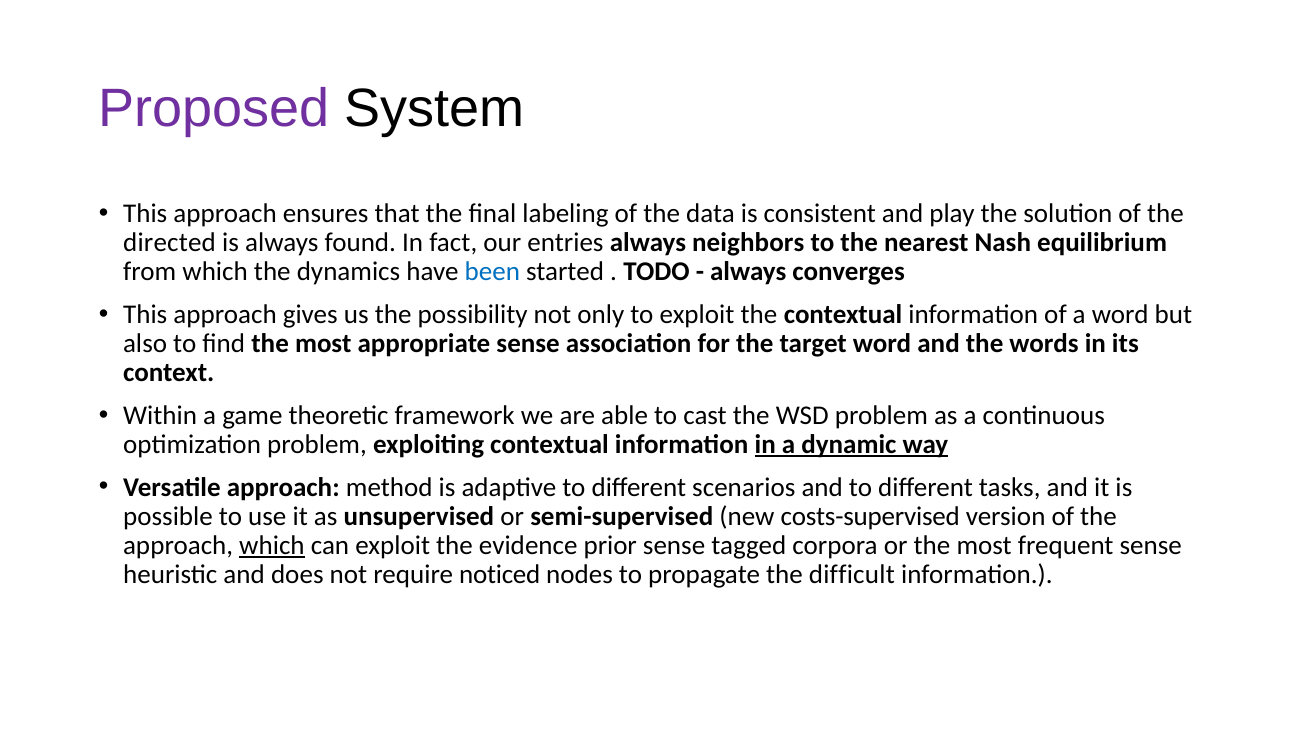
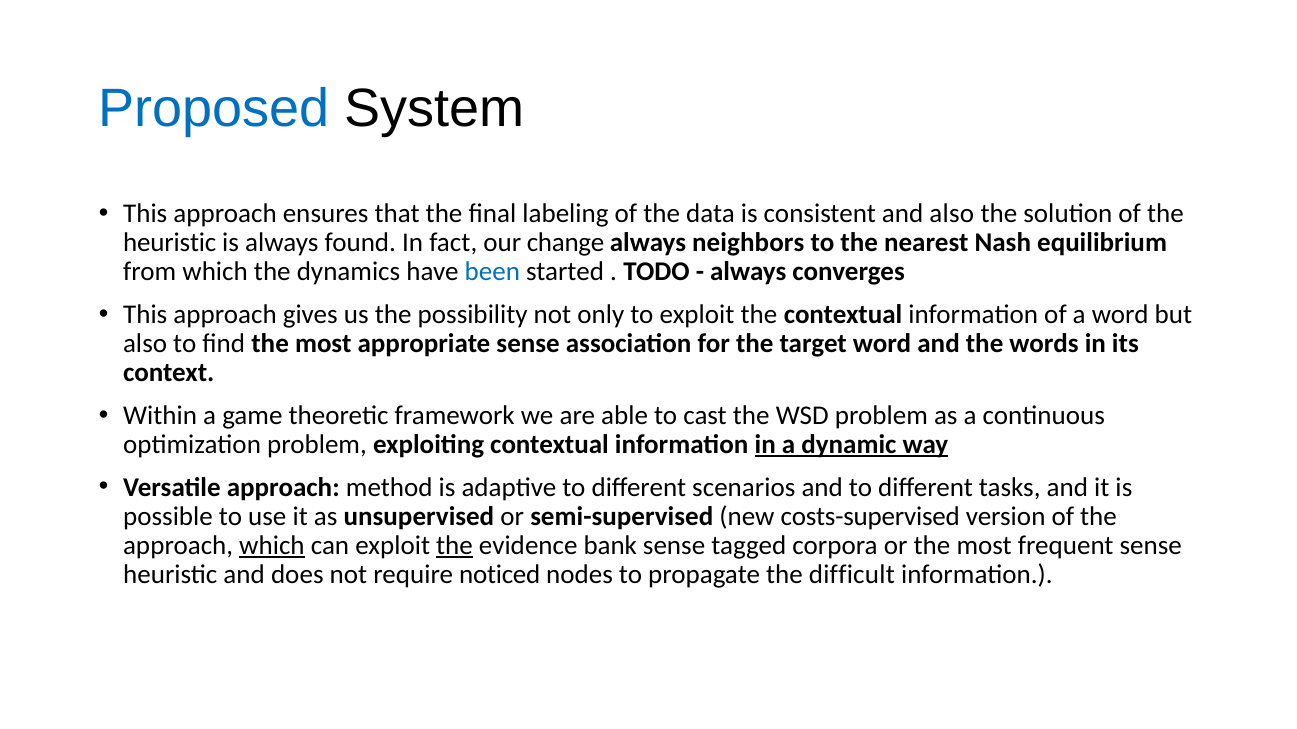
Proposed colour: purple -> blue
and play: play -> also
directed at (170, 243): directed -> heuristic
entries: entries -> change
the at (455, 546) underline: none -> present
prior: prior -> bank
